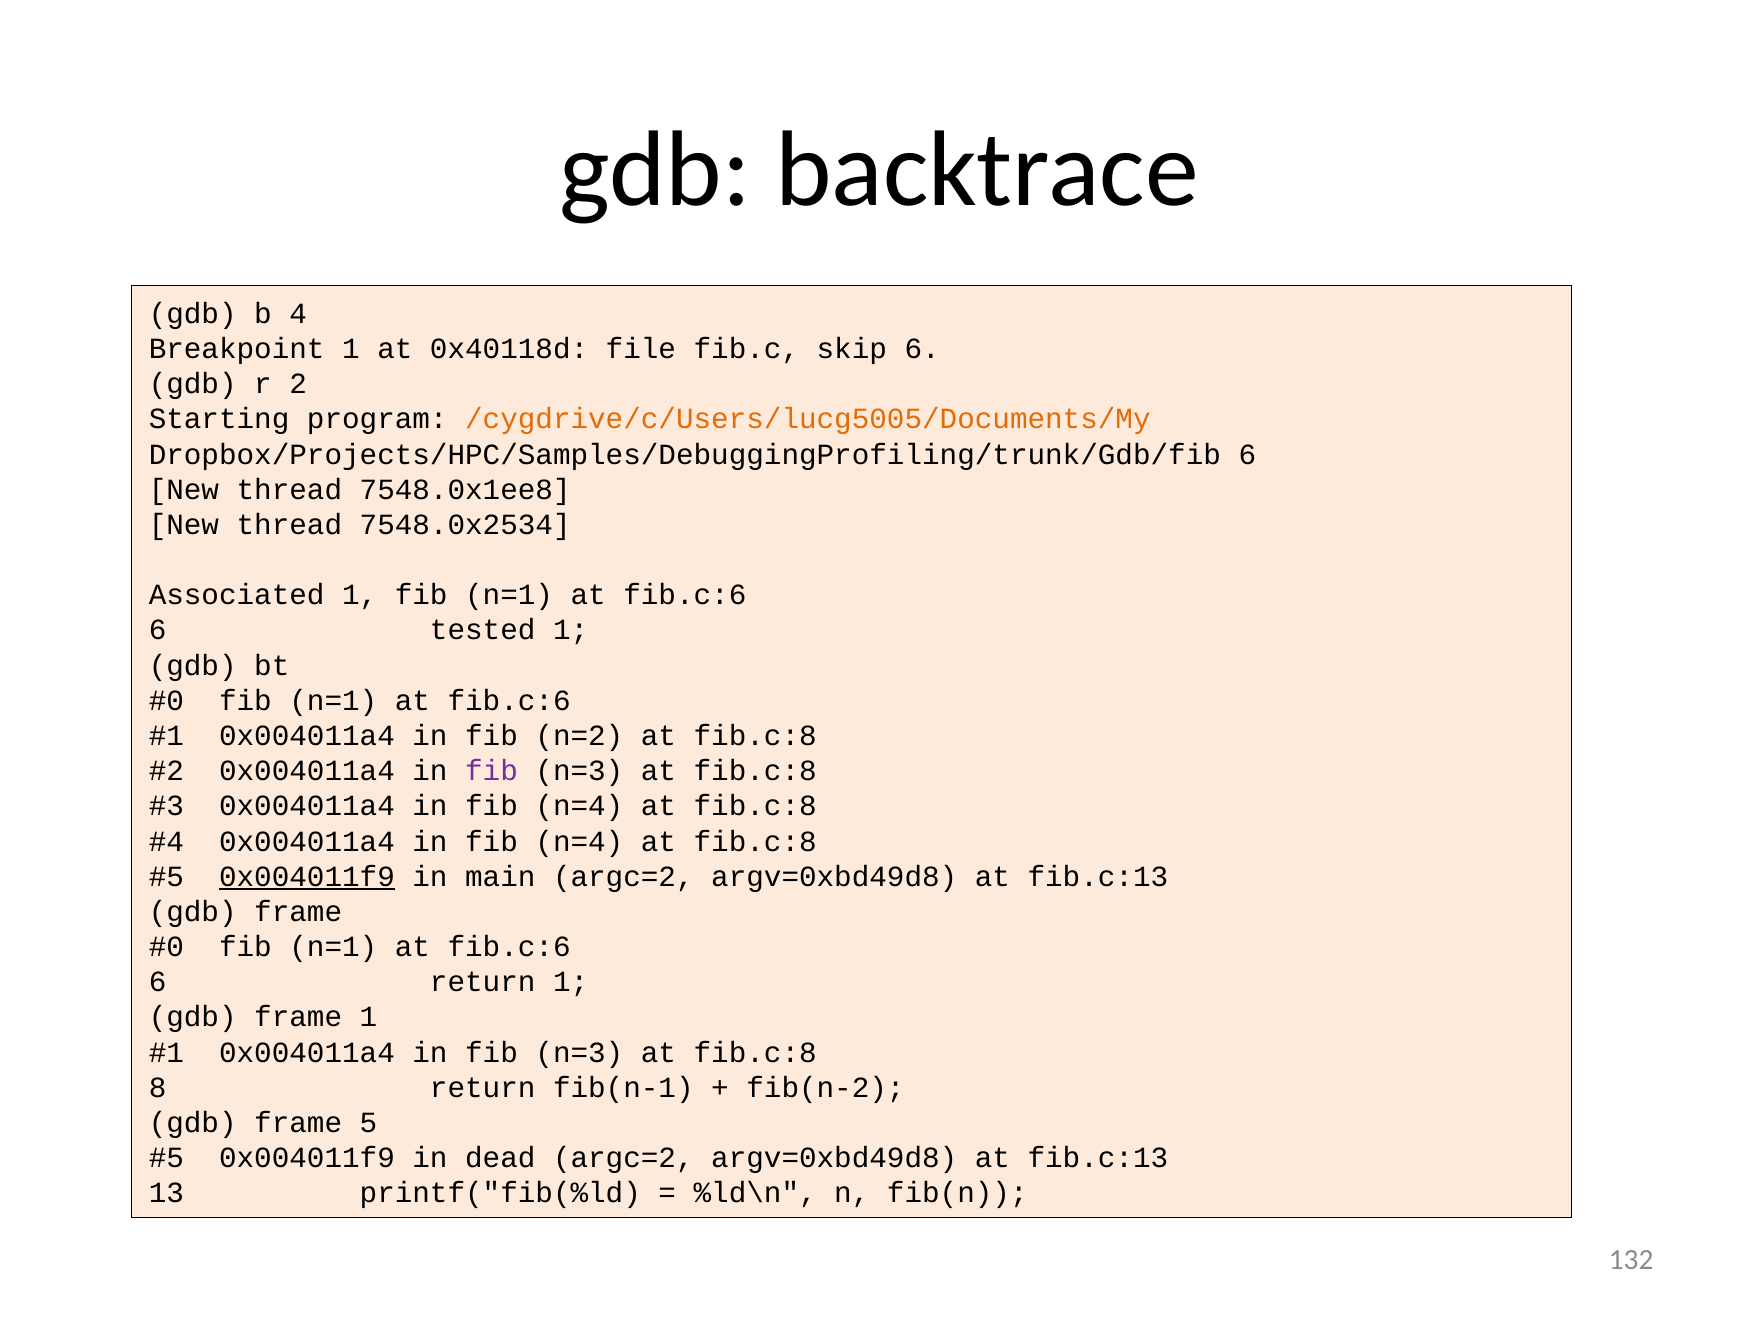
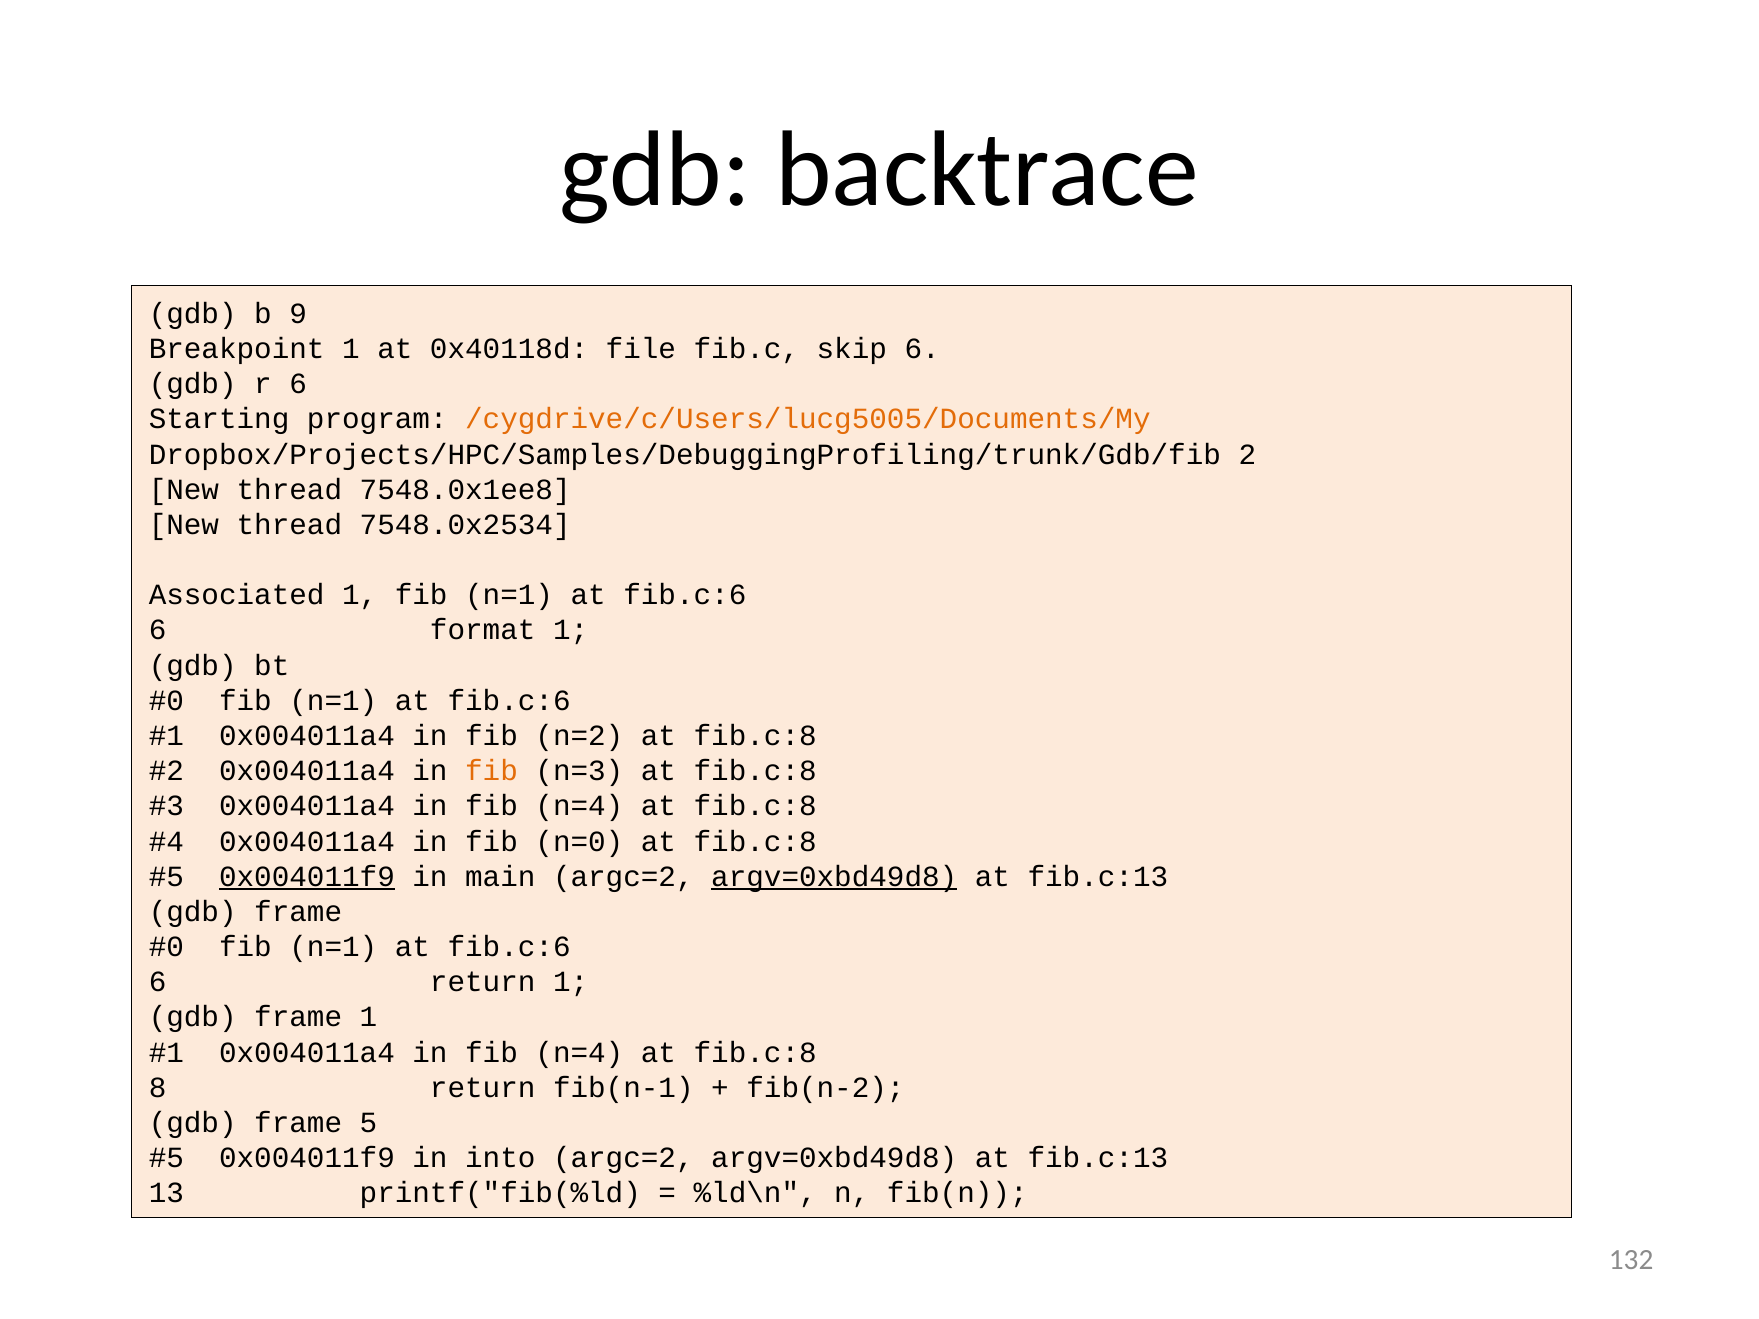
4: 4 -> 9
r 2: 2 -> 6
Dropbox/Projects/HPC/Samples/DebuggingProfiling/trunk/Gdb/fib 6: 6 -> 2
tested: tested -> format
fib at (492, 771) colour: purple -> orange
n=4 at (579, 842): n=4 -> n=0
argv=0xbd49d8 at (834, 877) underline: none -> present
n=3 at (579, 1053): n=3 -> n=4
dead: dead -> into
